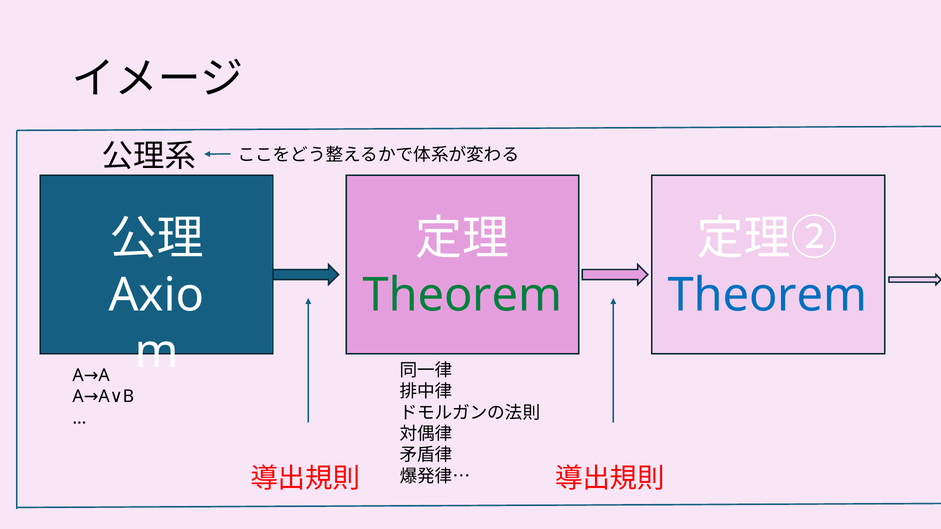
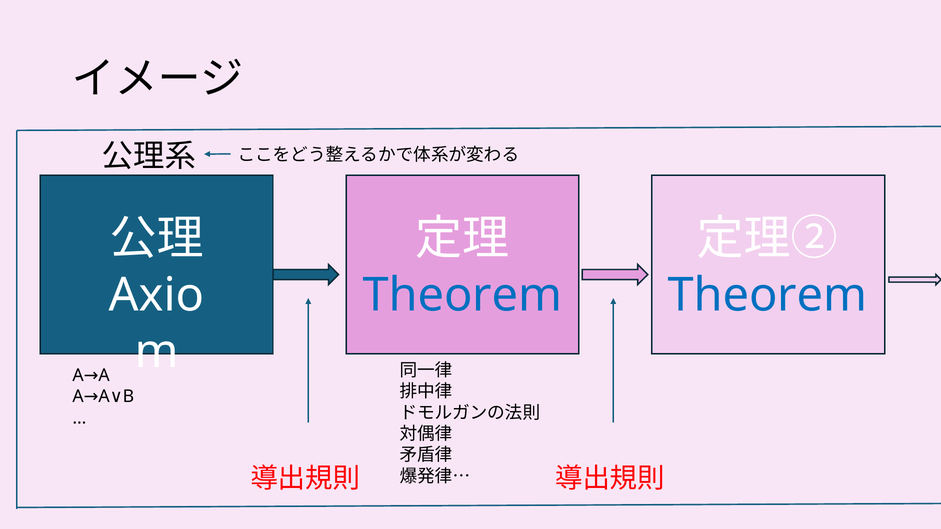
Theorem at (462, 296) colour: green -> blue
